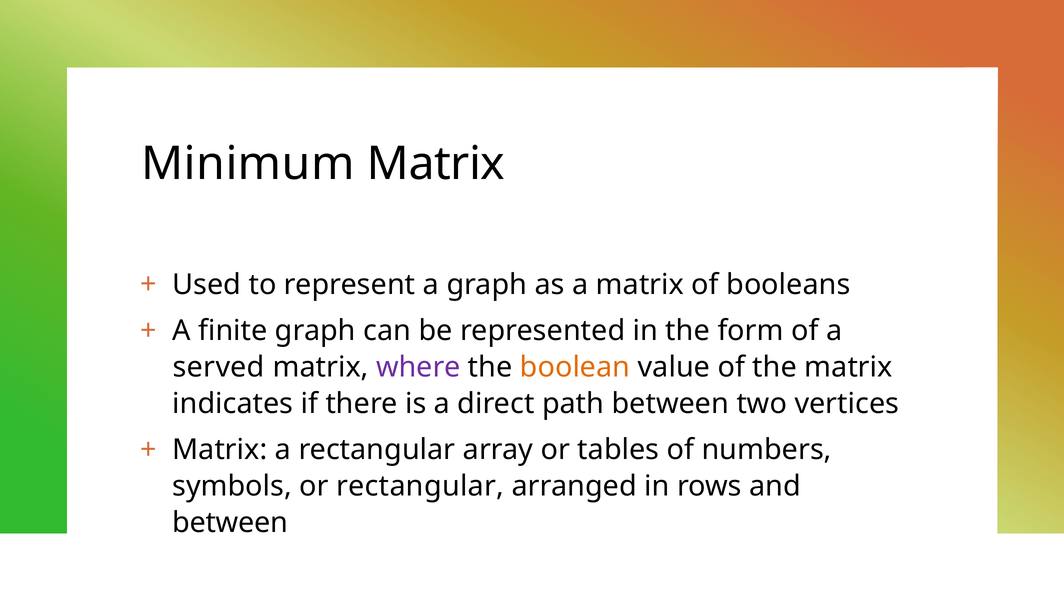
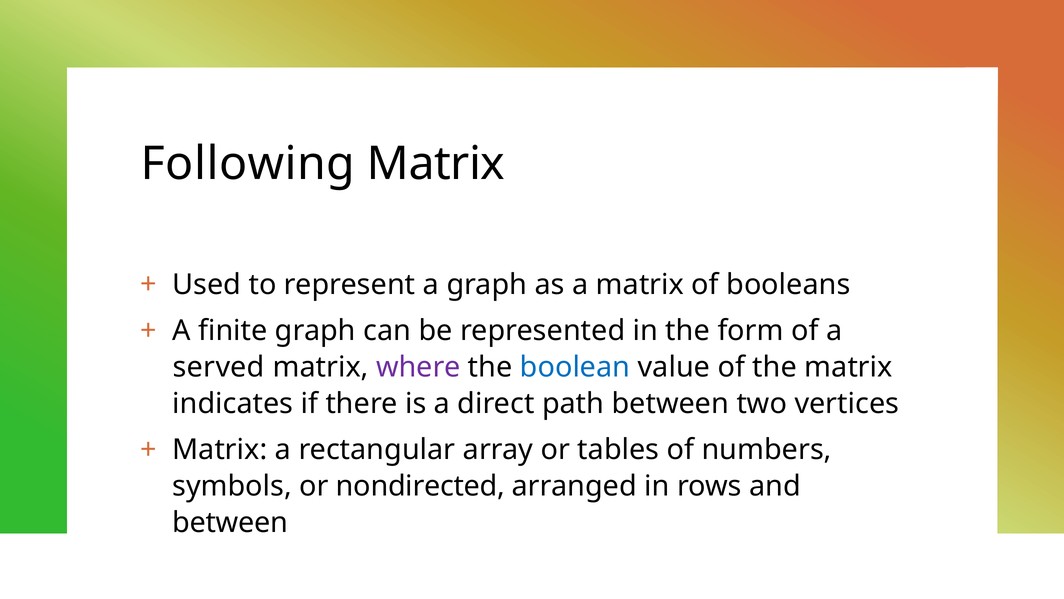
Minimum: Minimum -> Following
boolean colour: orange -> blue
or rectangular: rectangular -> nondirected
